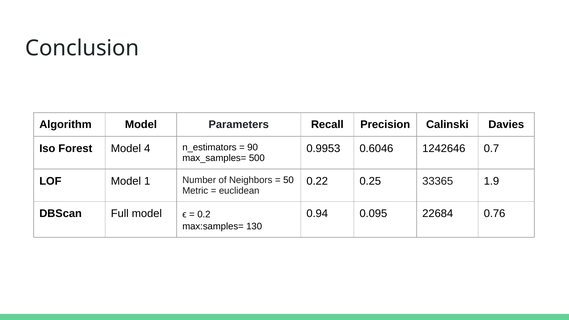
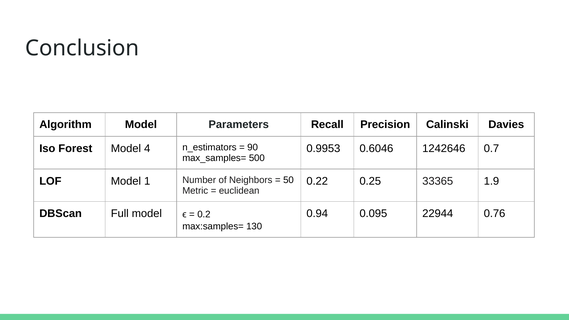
22684: 22684 -> 22944
